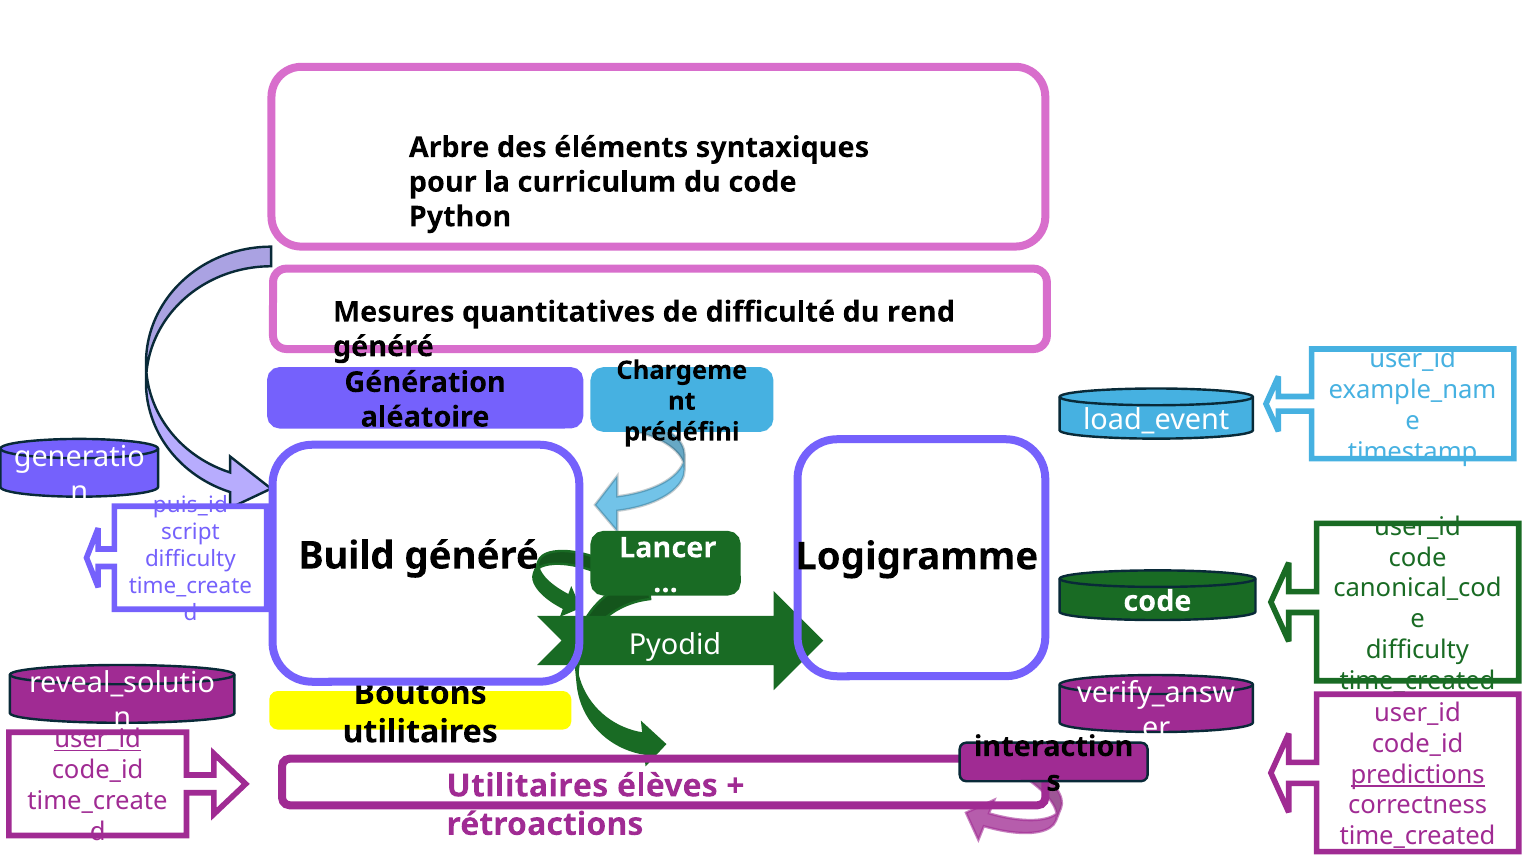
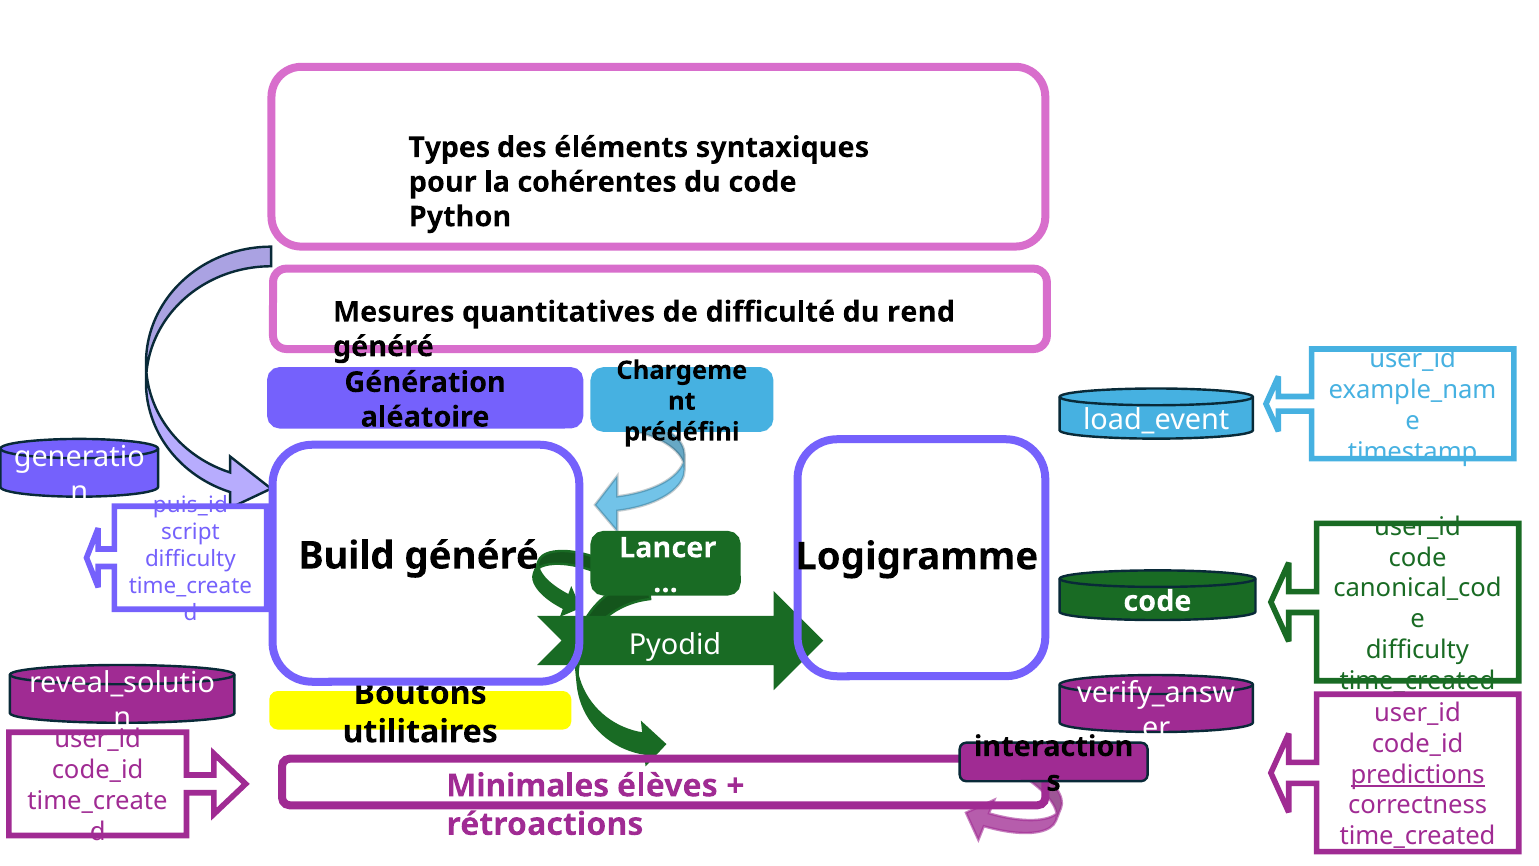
Arbre: Arbre -> Types
curriculum: curriculum -> cohérentes
user_id at (98, 739) underline: present -> none
Utilitaires at (527, 786): Utilitaires -> Minimales
